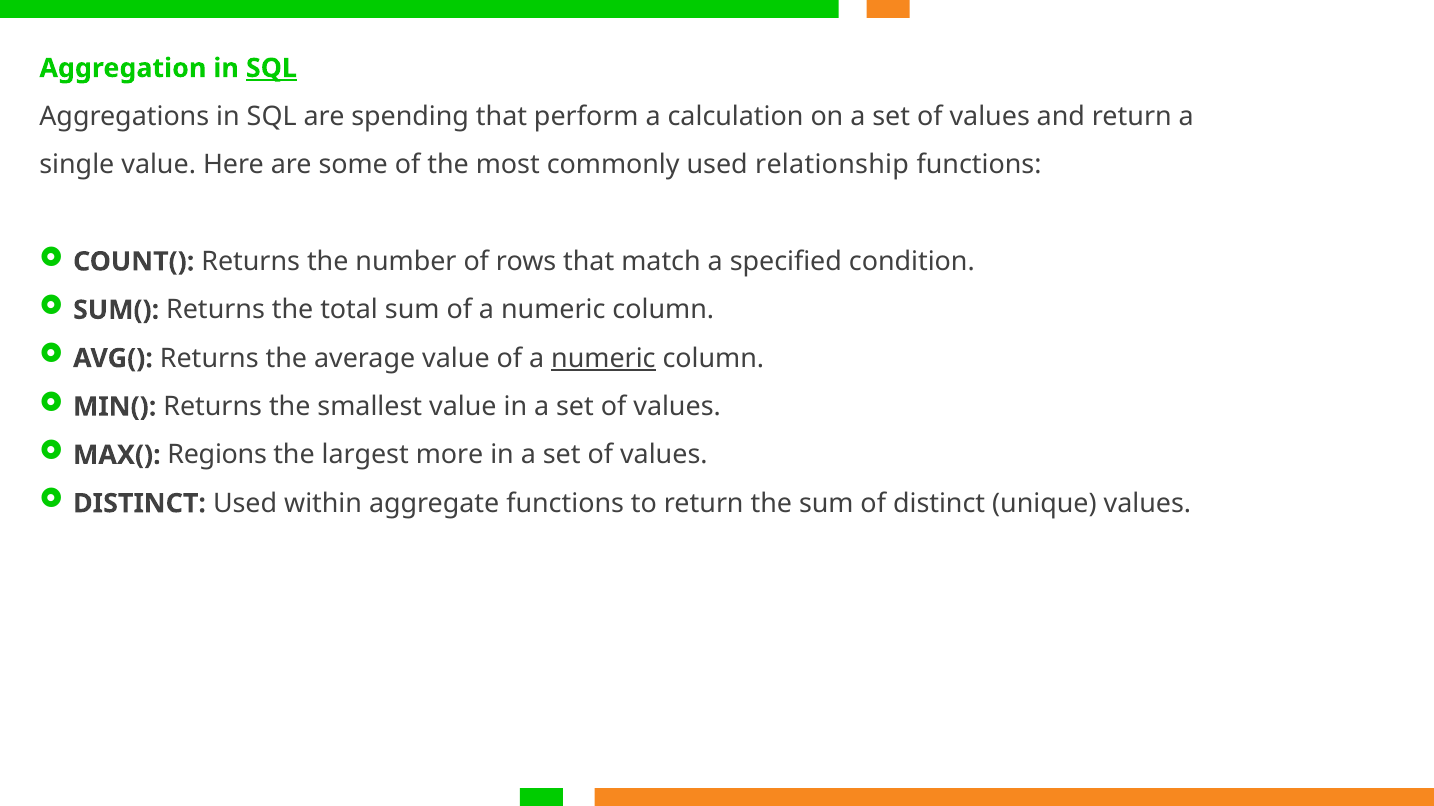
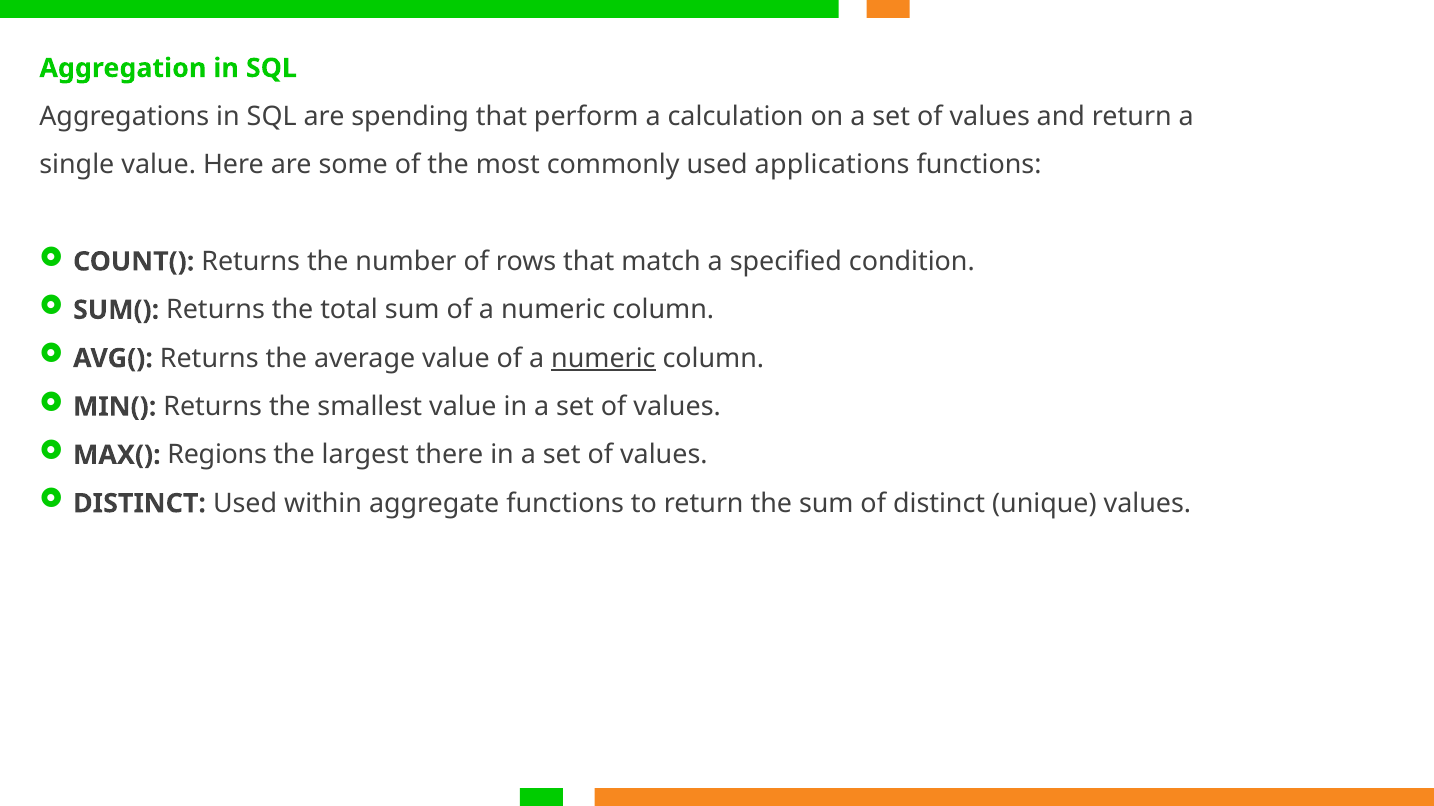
SQL at (271, 68) underline: present -> none
relationship: relationship -> applications
more: more -> there
